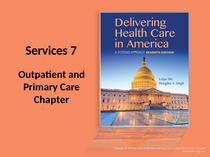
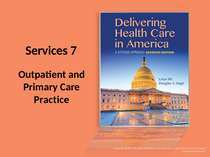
Chapter: Chapter -> Practice
